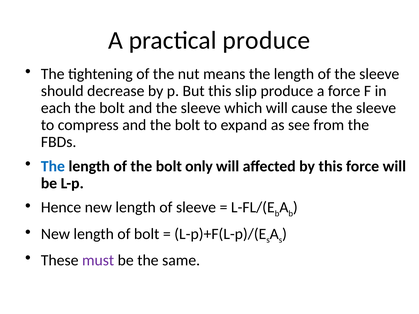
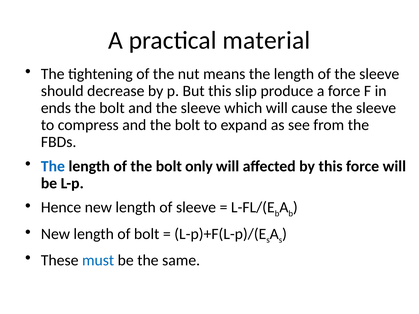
practical produce: produce -> material
each: each -> ends
must colour: purple -> blue
